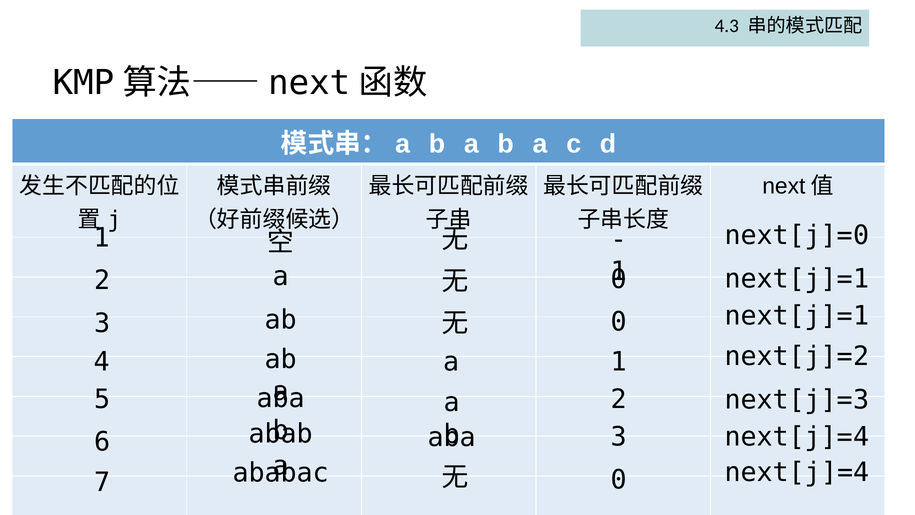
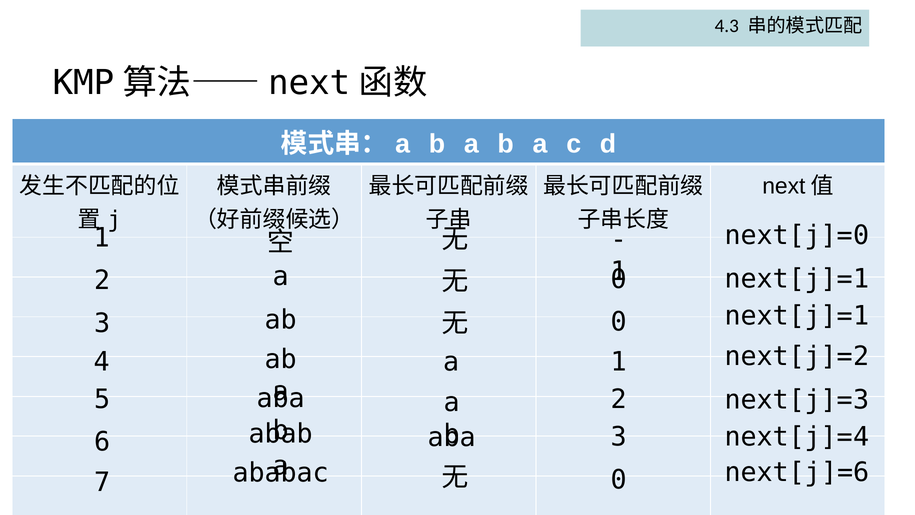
next[j]=4 at (797, 472): next[j]=4 -> next[j]=6
